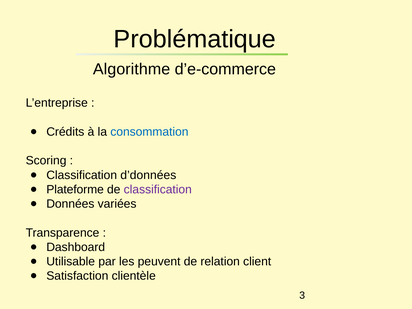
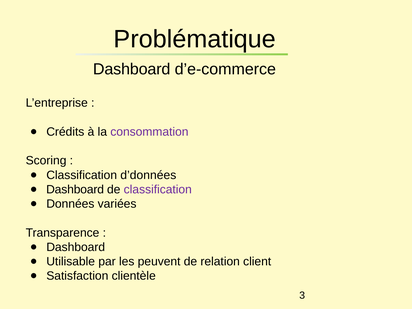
Algorithme at (132, 69): Algorithme -> Dashboard
consommation colour: blue -> purple
Plateforme at (75, 189): Plateforme -> Dashboard
